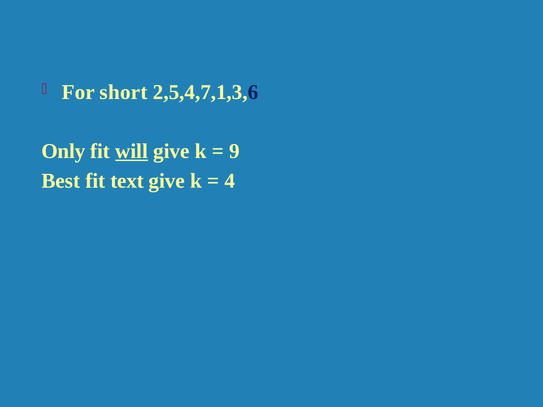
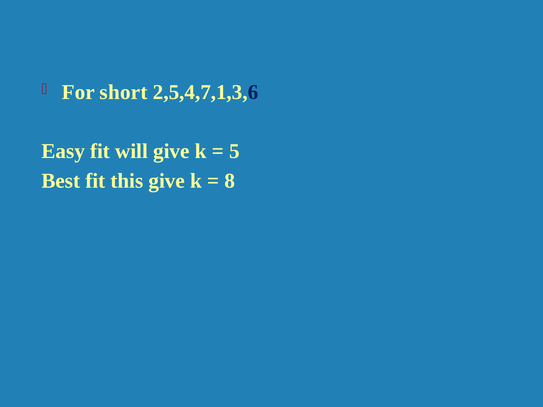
Only: Only -> Easy
will underline: present -> none
9: 9 -> 5
text: text -> this
4: 4 -> 8
